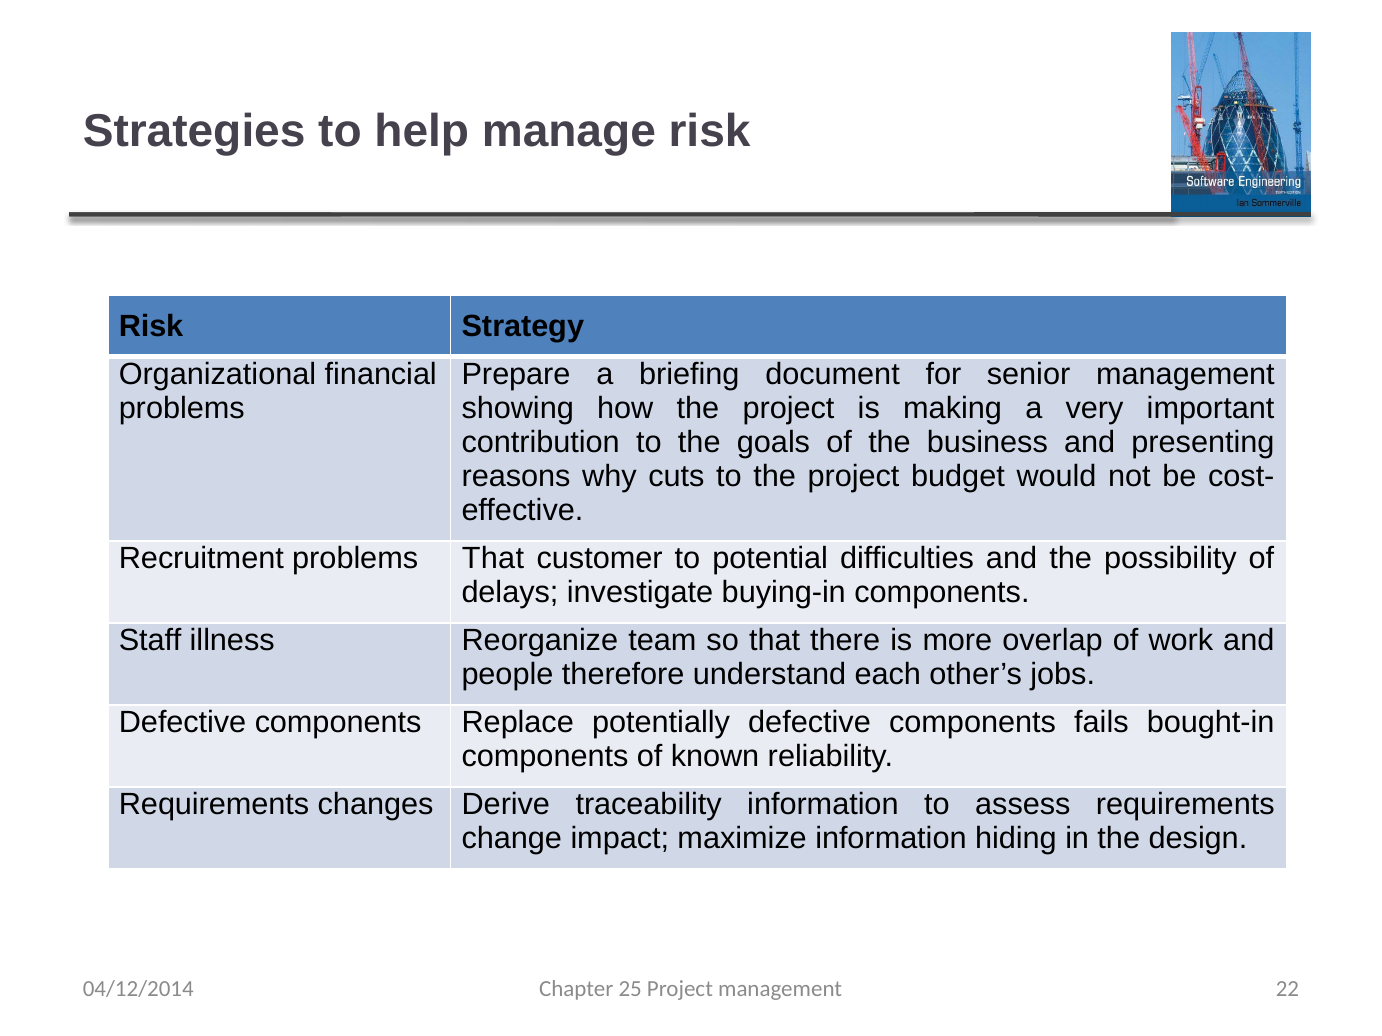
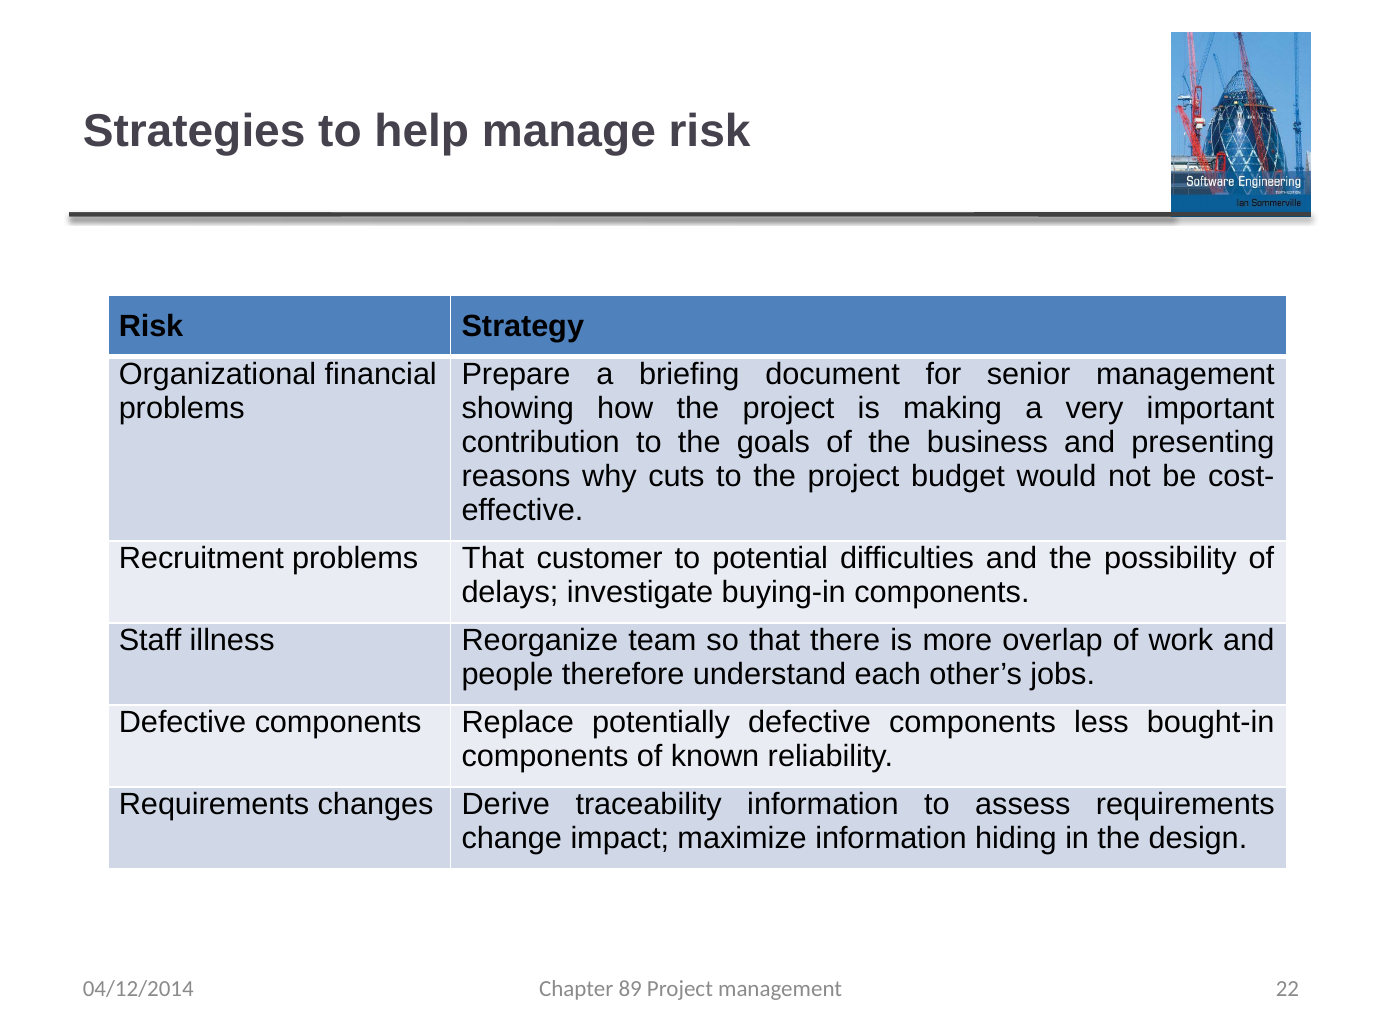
fails: fails -> less
25: 25 -> 89
